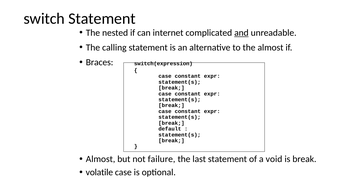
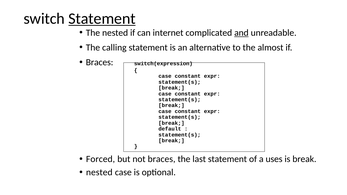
Statement at (102, 19) underline: none -> present
Almost at (101, 159): Almost -> Forced
not failure: failure -> braces
void: void -> uses
volatile at (99, 173): volatile -> nested
